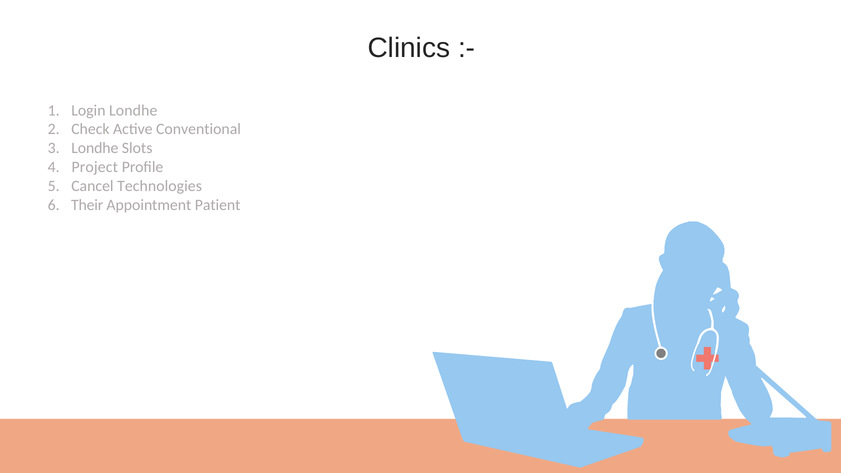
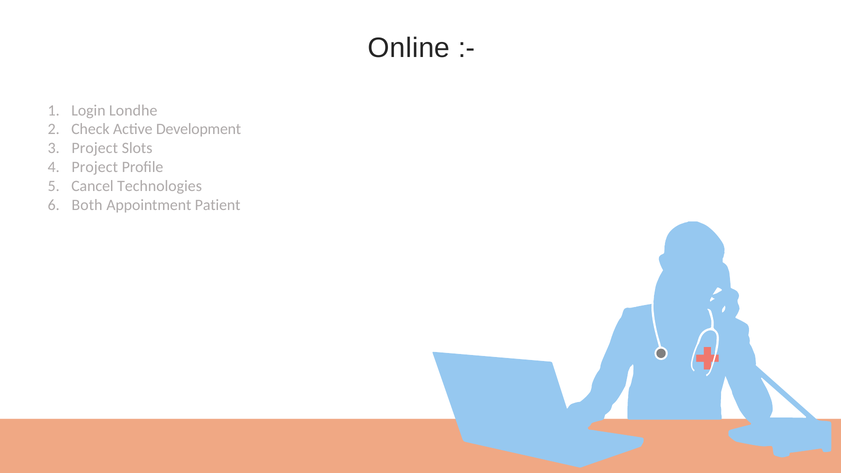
Clinics: Clinics -> Online
Conventional: Conventional -> Development
Londhe at (95, 148): Londhe -> Project
Their: Their -> Both
